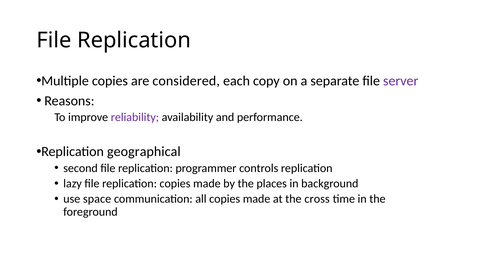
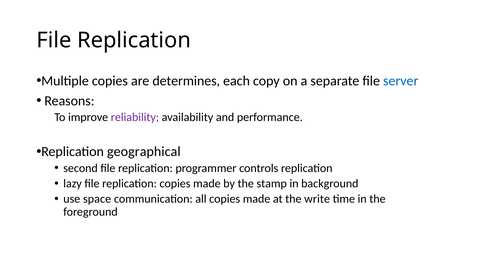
considered: considered -> determines
server colour: purple -> blue
places: places -> stamp
cross: cross -> write
